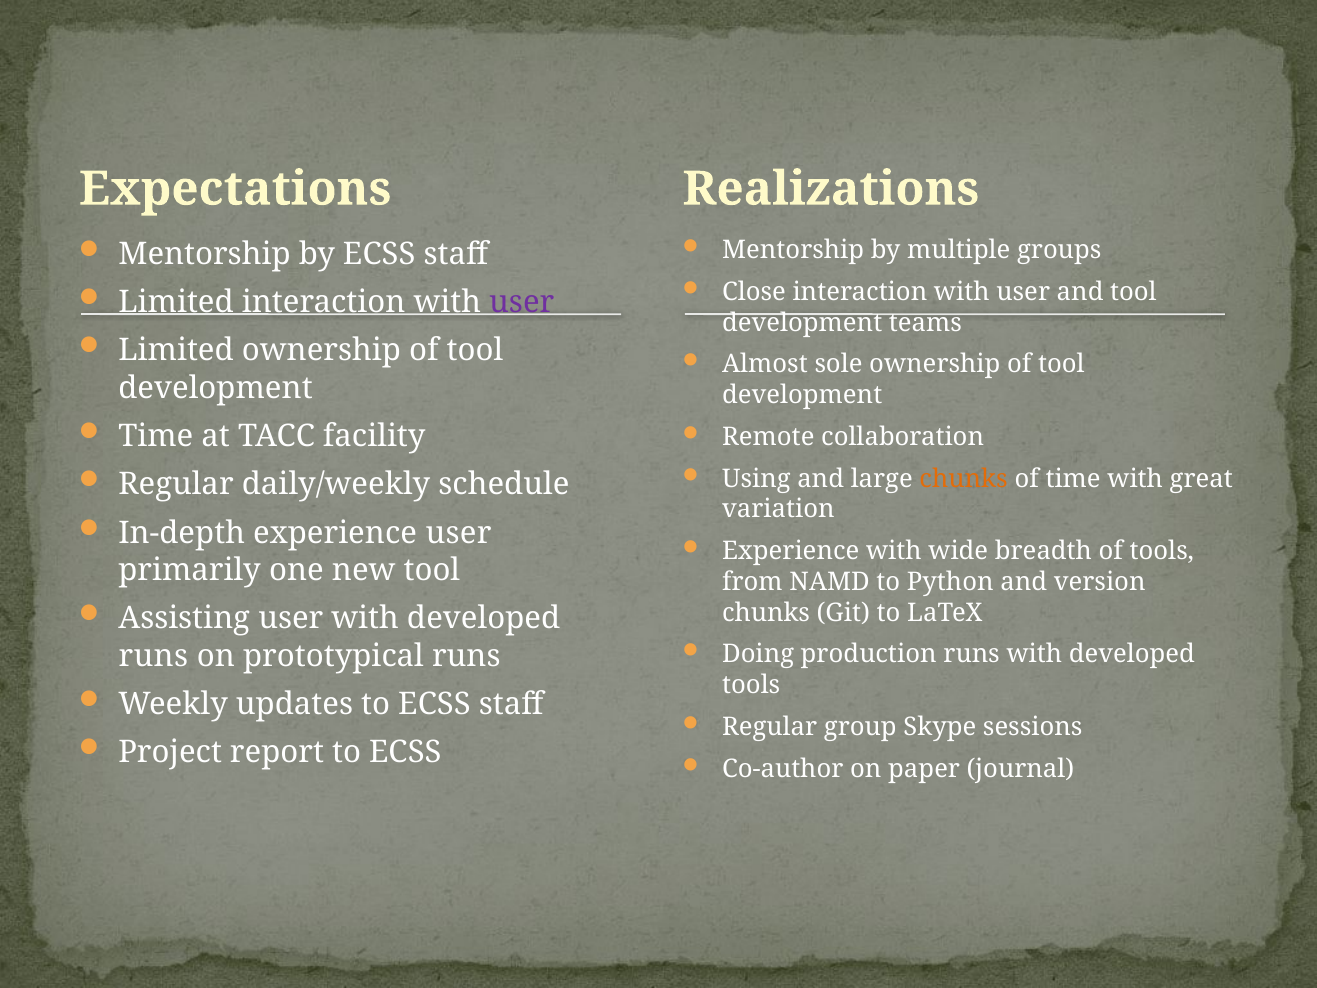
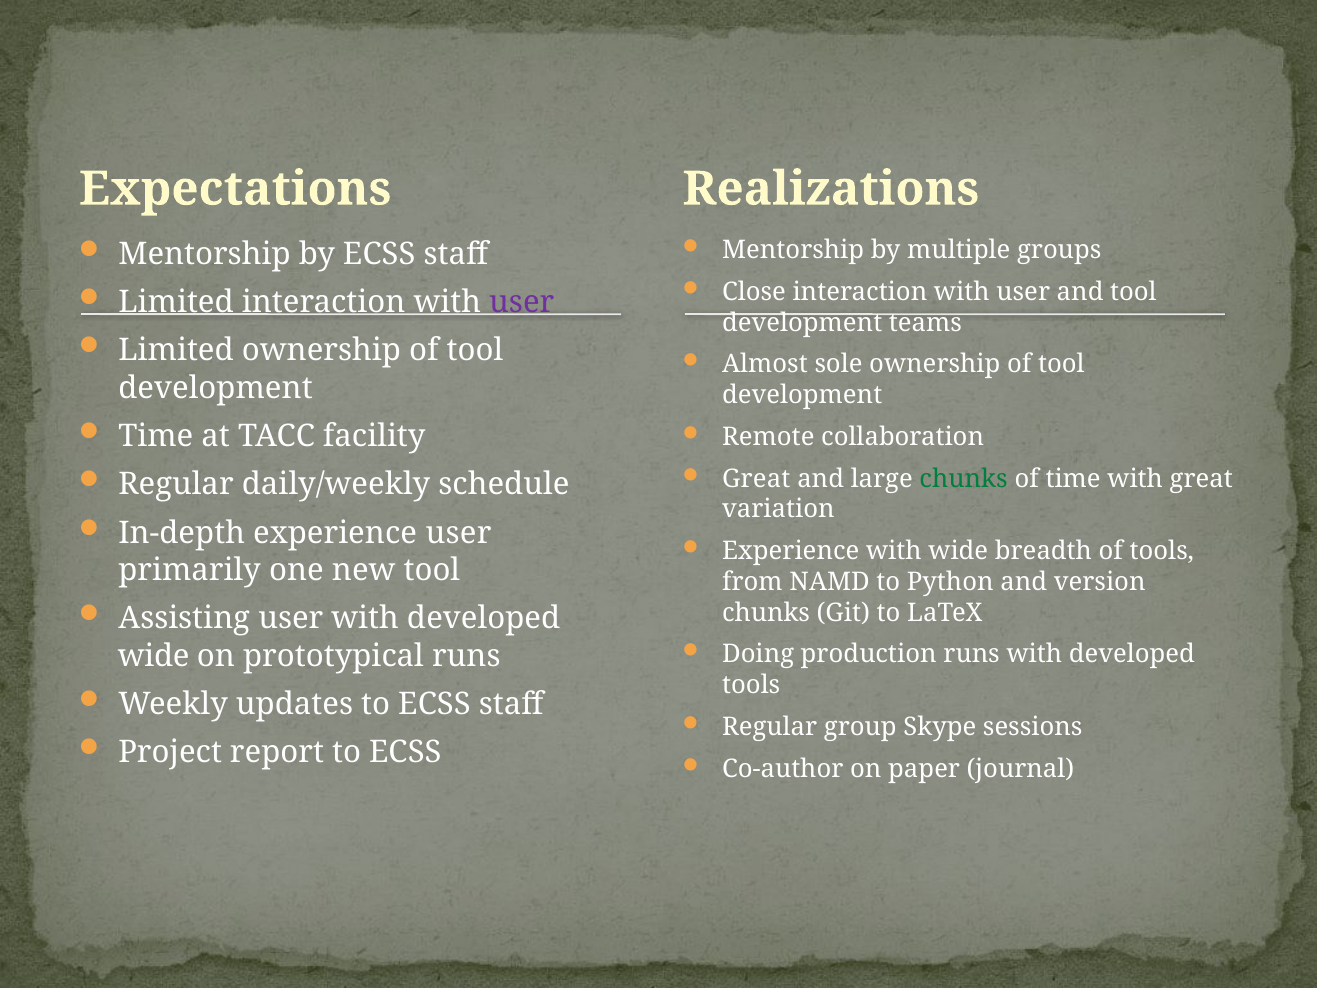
Using at (756, 479): Using -> Great
chunks at (964, 479) colour: orange -> green
runs at (153, 656): runs -> wide
